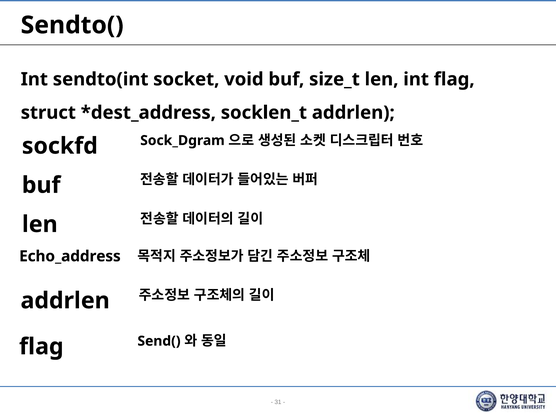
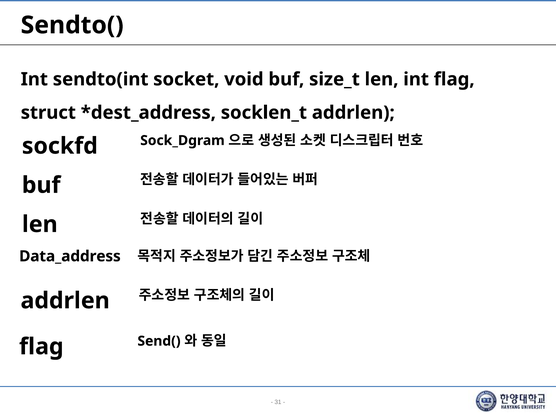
Echo_address: Echo_address -> Data_address
